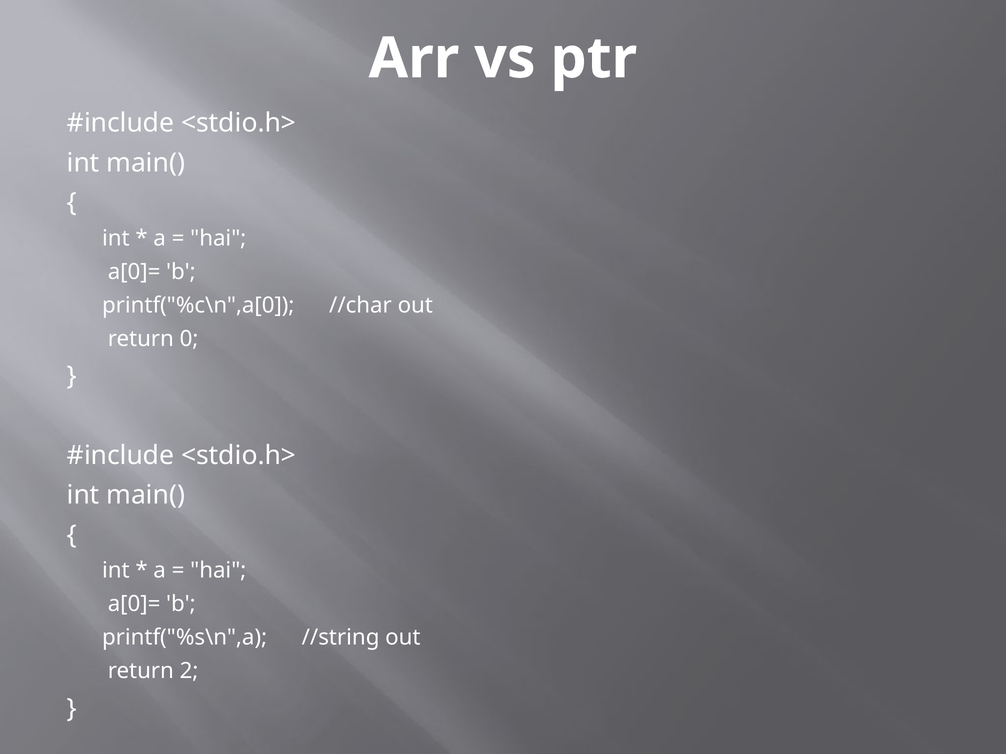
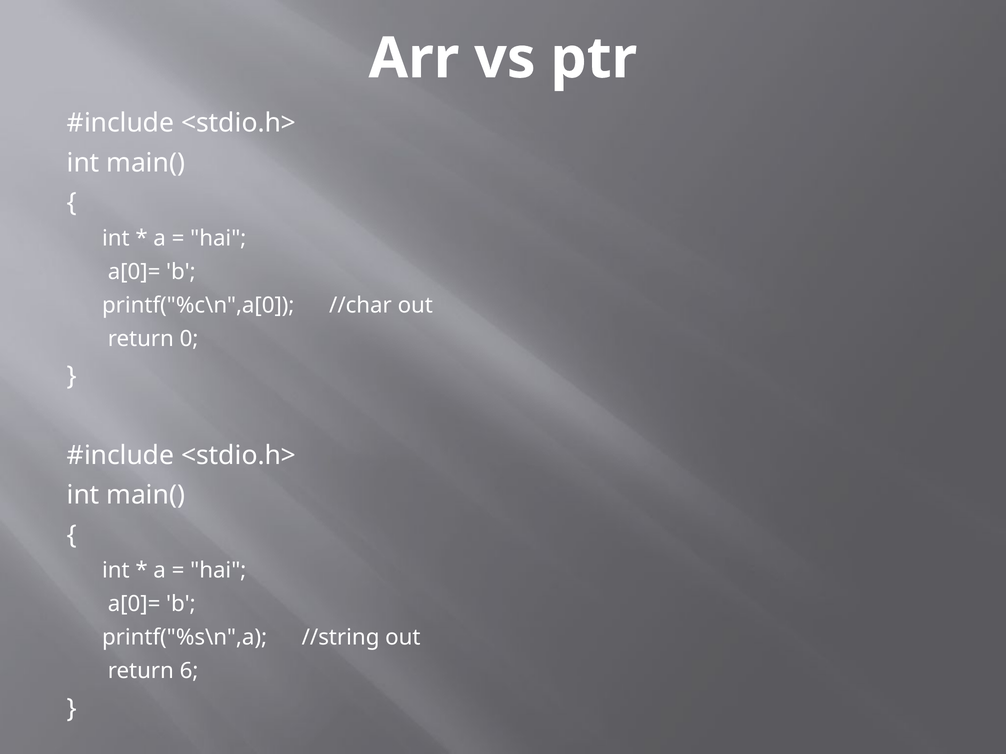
2: 2 -> 6
